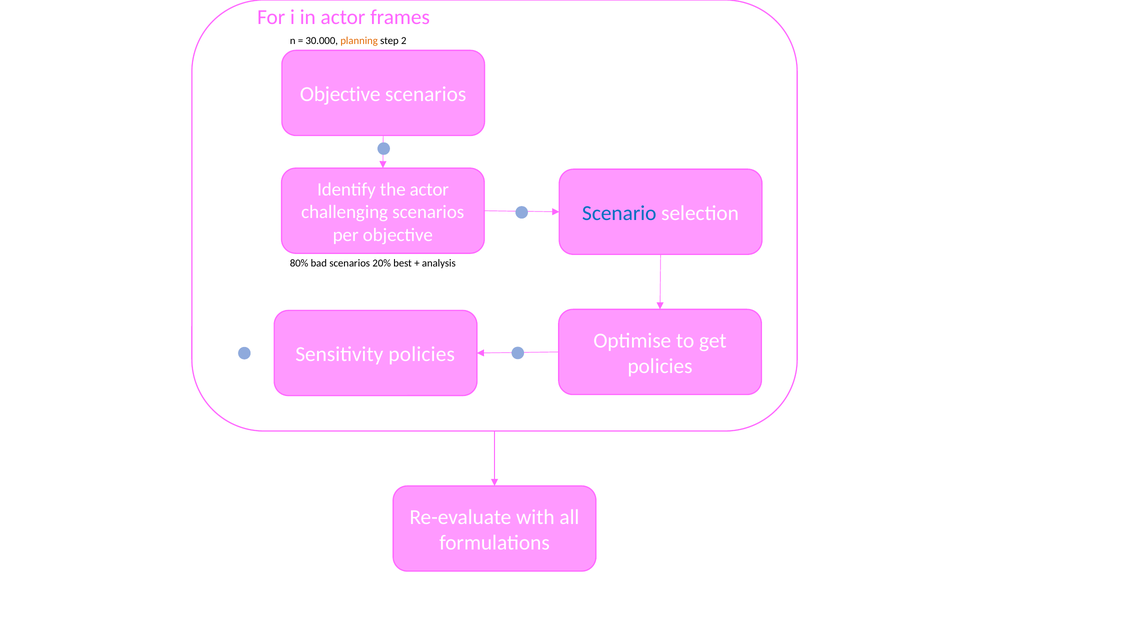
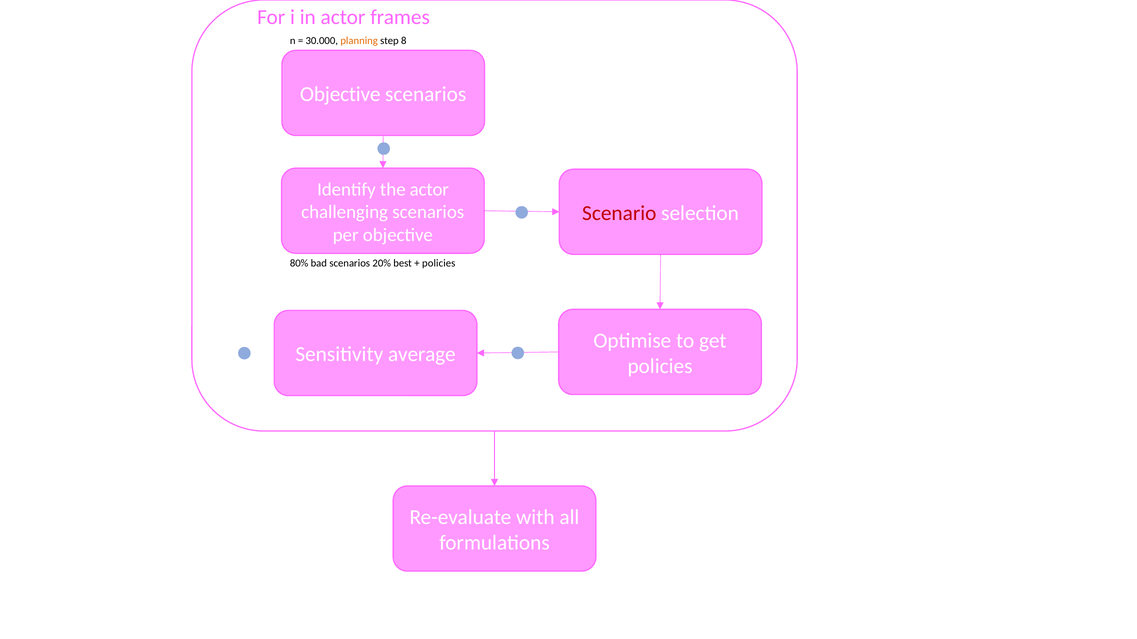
2: 2 -> 8
Scenario colour: blue -> red
analysis at (439, 263): analysis -> policies
Sensitivity policies: policies -> average
